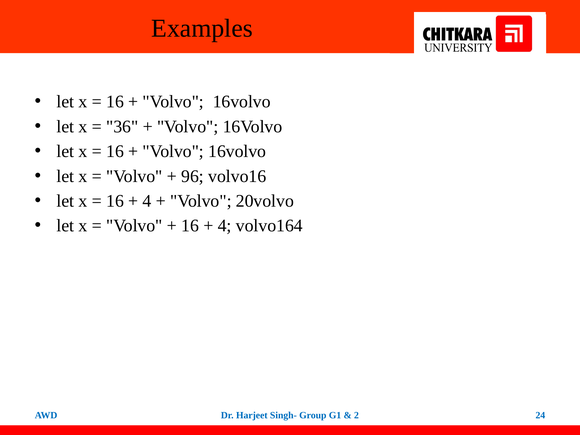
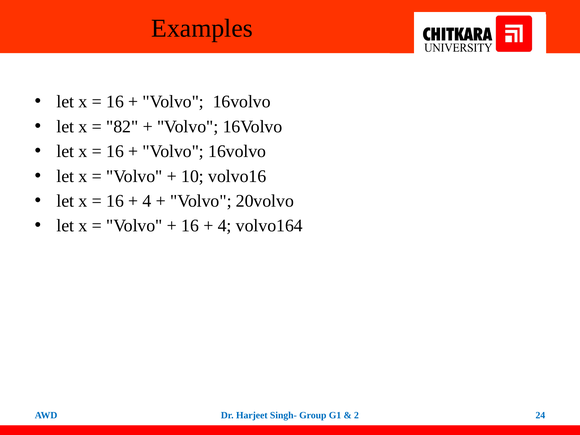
36: 36 -> 82
96: 96 -> 10
